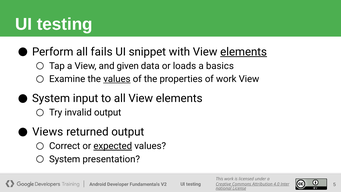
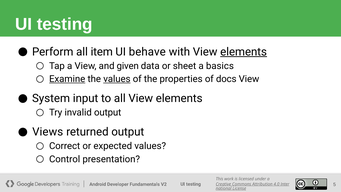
fails: fails -> item
snippet: snippet -> behave
loads: loads -> sheet
Examine underline: none -> present
of work: work -> docs
expected underline: present -> none
System at (65, 159): System -> Control
